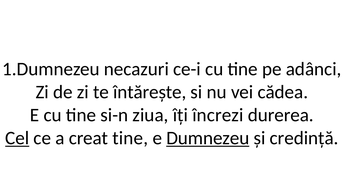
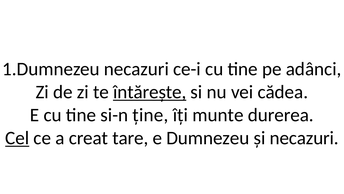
întărește underline: none -> present
ziua: ziua -> ține
încrezi: încrezi -> munte
creat tine: tine -> tare
Dumnezeu underline: present -> none
și credință: credință -> necazuri
